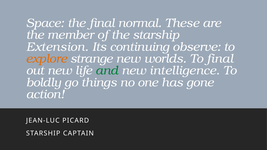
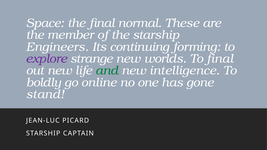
Extension: Extension -> Engineers
observe: observe -> forming
explore colour: orange -> purple
things: things -> online
action: action -> stand
